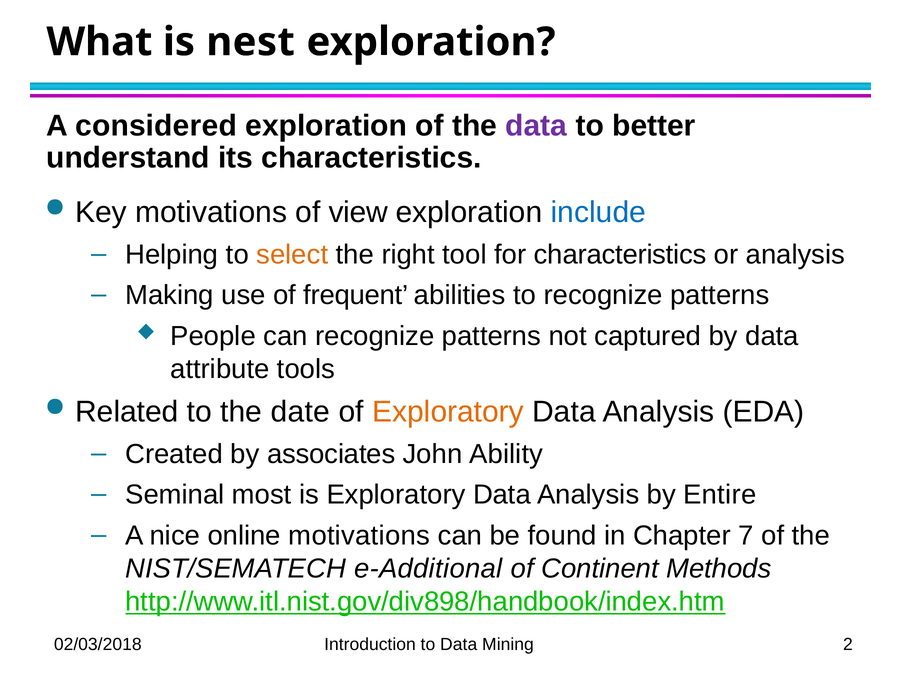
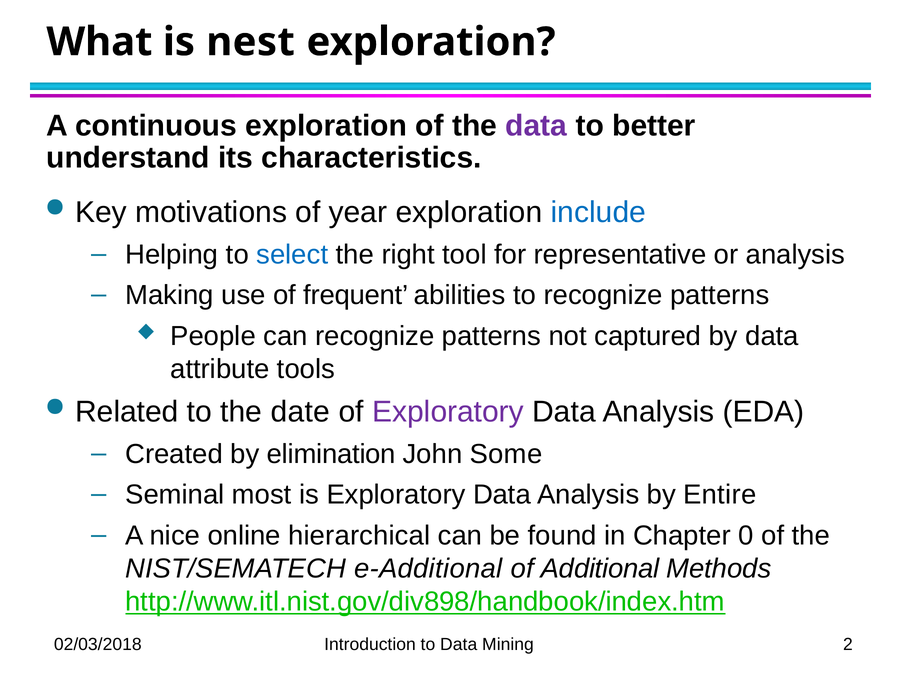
considered: considered -> continuous
view: view -> year
select colour: orange -> blue
for characteristics: characteristics -> representative
Exploratory at (448, 412) colour: orange -> purple
associates: associates -> elimination
Ability: Ability -> Some
online motivations: motivations -> hierarchical
7: 7 -> 0
Continent: Continent -> Additional
